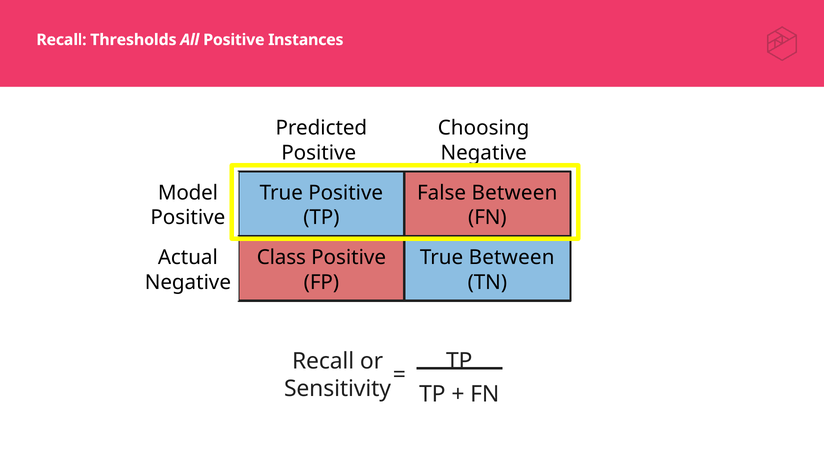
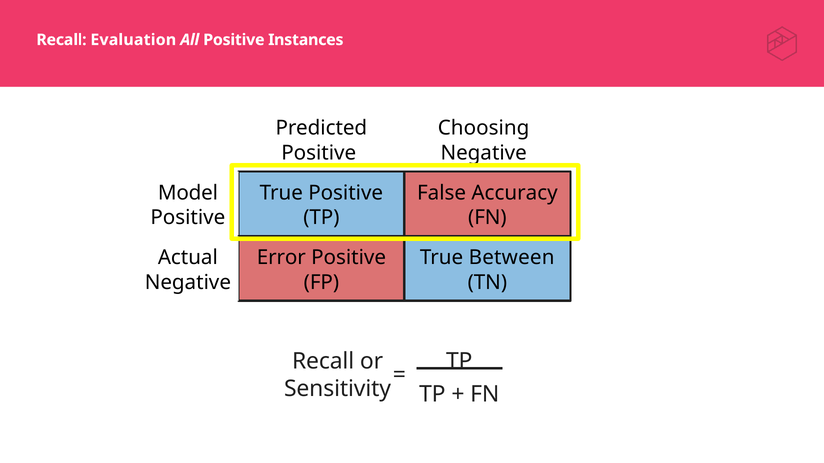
Thresholds: Thresholds -> Evaluation
False Between: Between -> Accuracy
Class: Class -> Error
